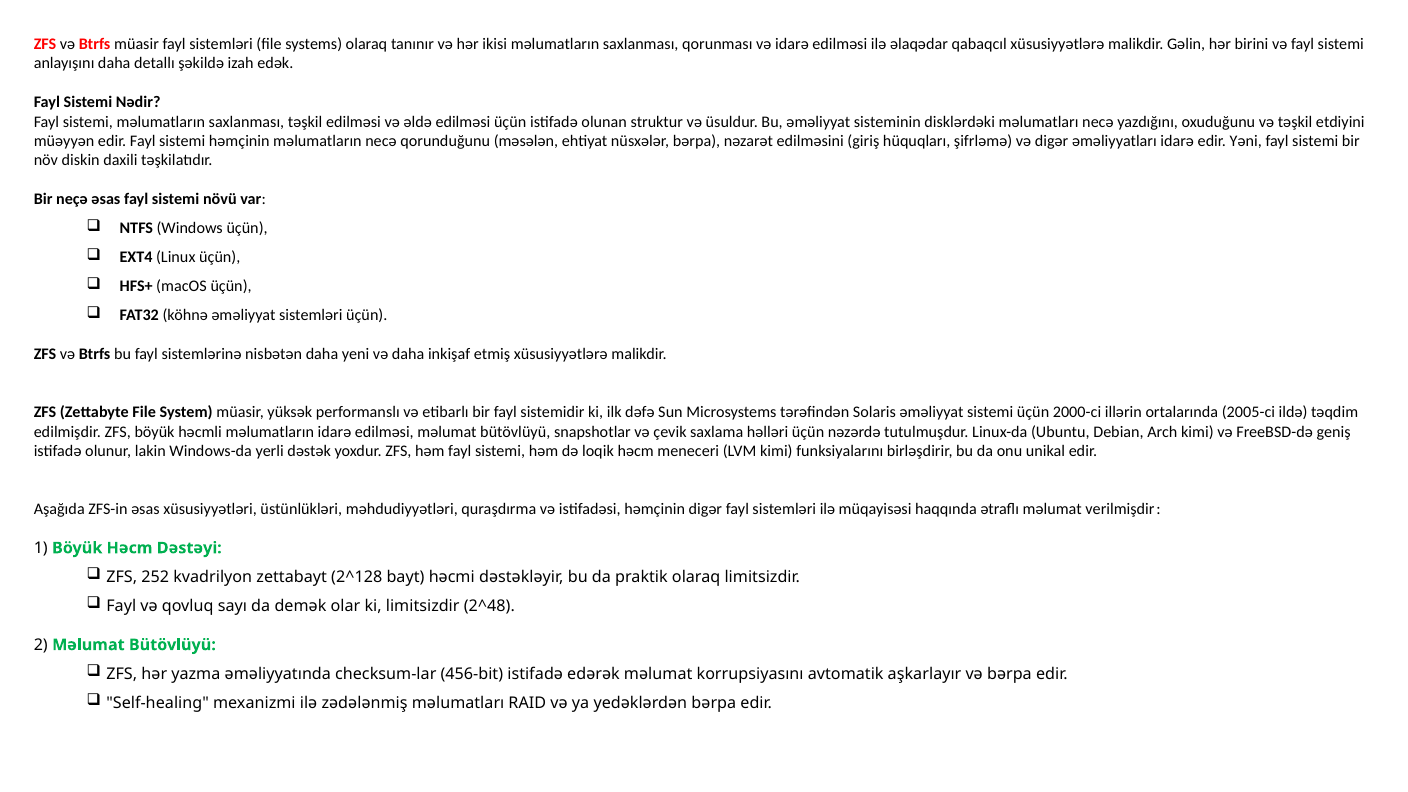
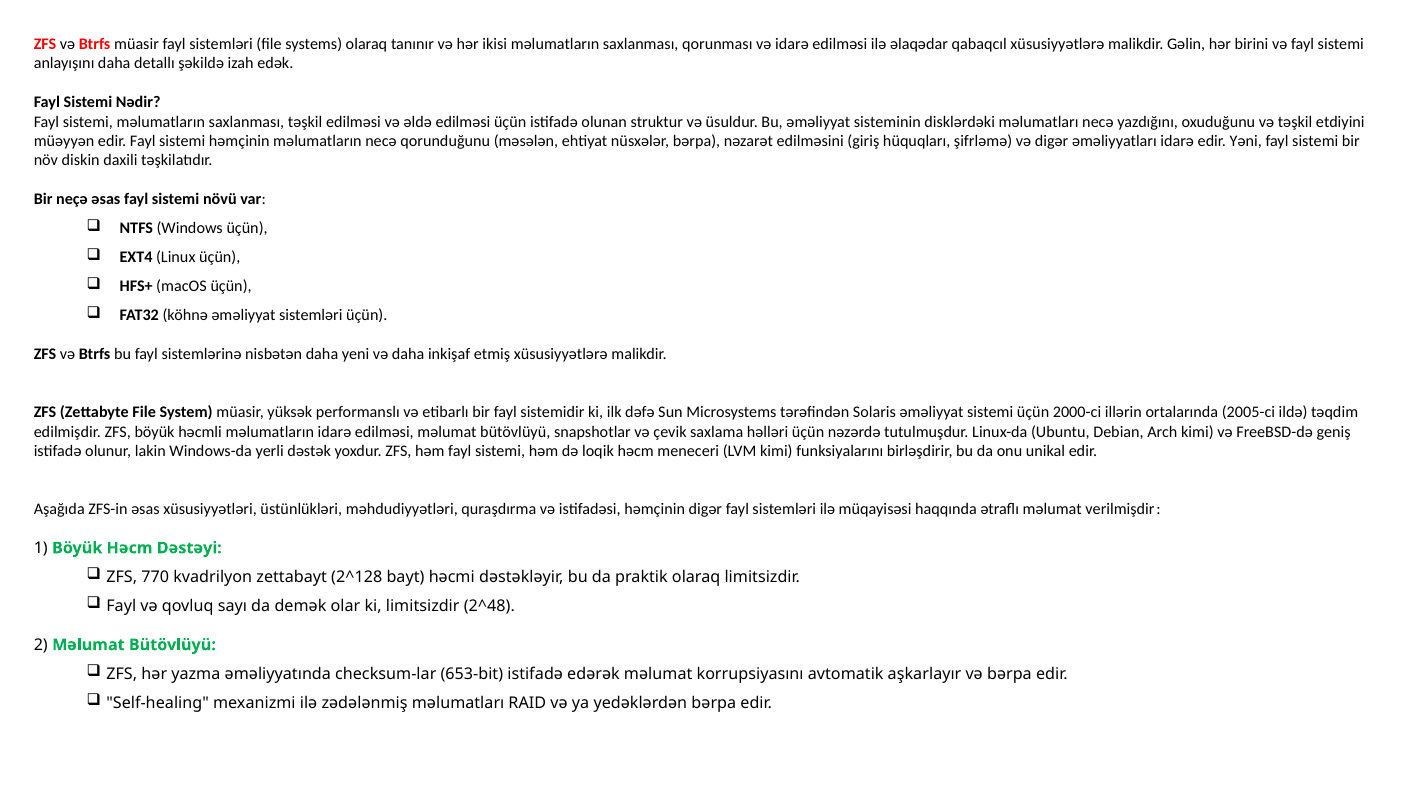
252: 252 -> 770
456-bit: 456-bit -> 653-bit
